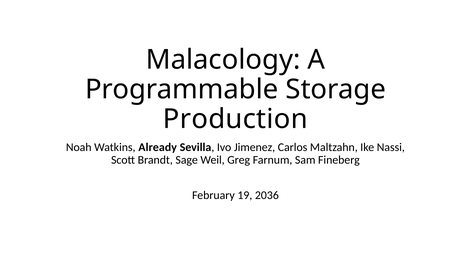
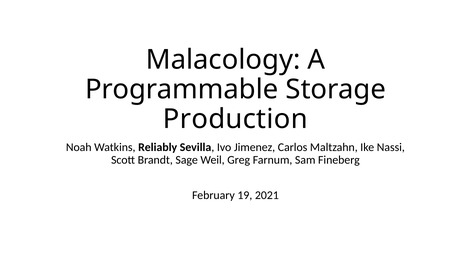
Already: Already -> Reliably
2036: 2036 -> 2021
